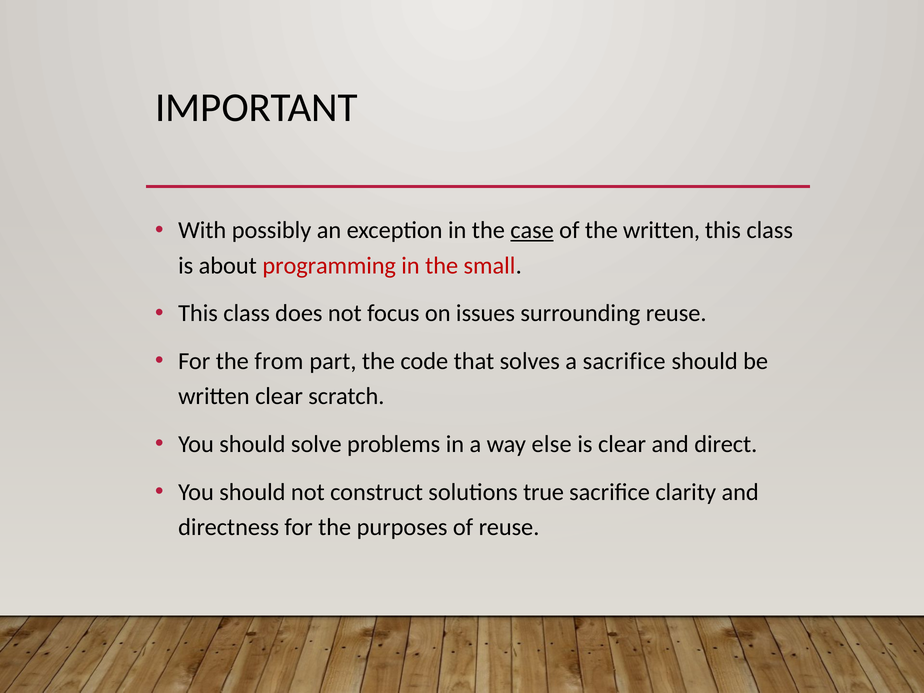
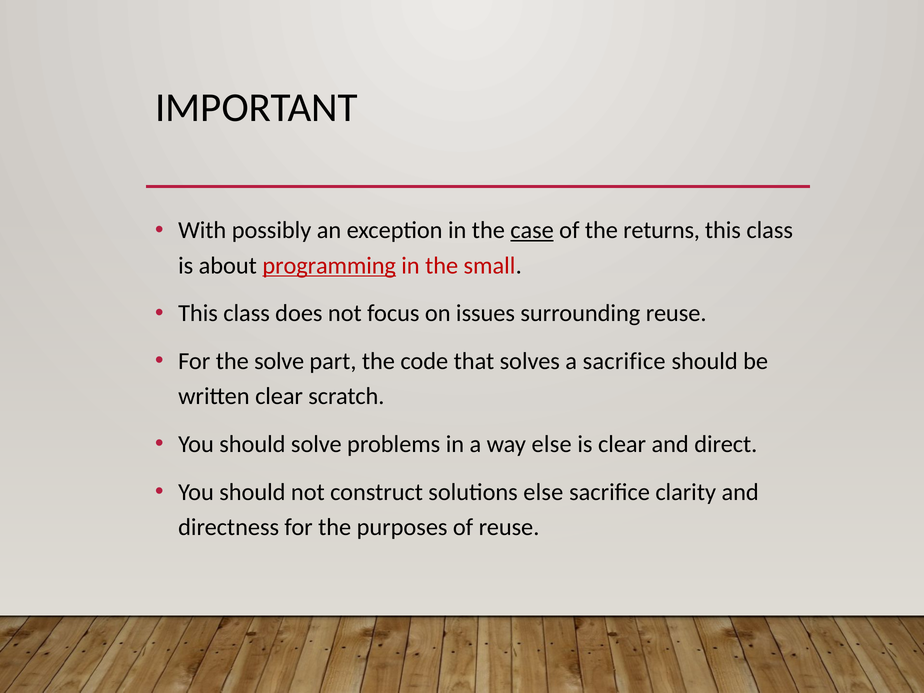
the written: written -> returns
programming underline: none -> present
the from: from -> solve
solutions true: true -> else
